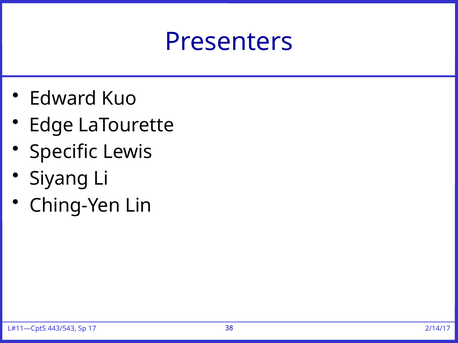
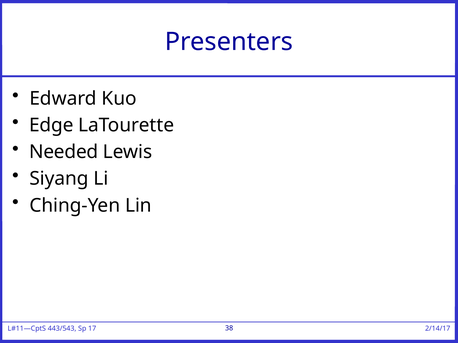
Specific: Specific -> Needed
